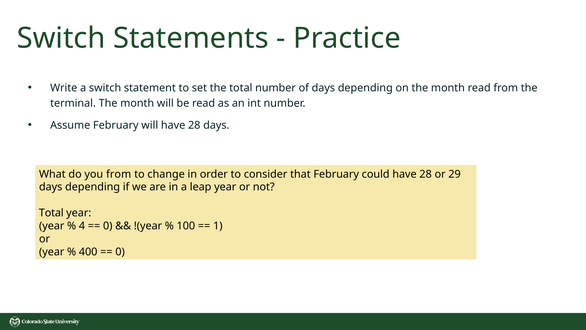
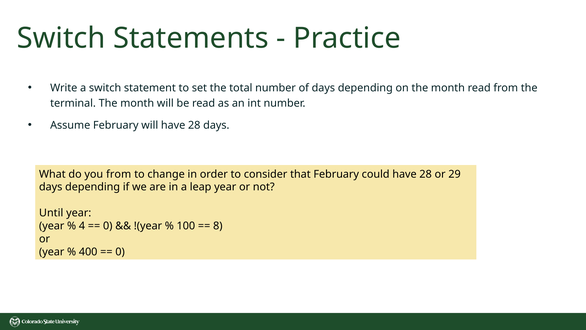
Total at (51, 213): Total -> Until
1: 1 -> 8
